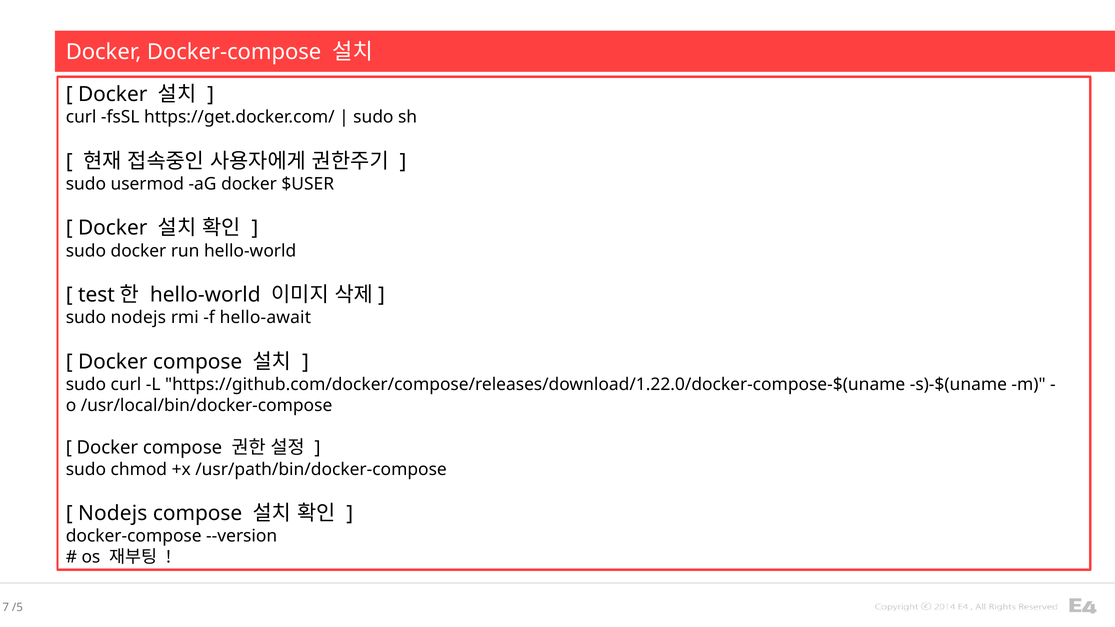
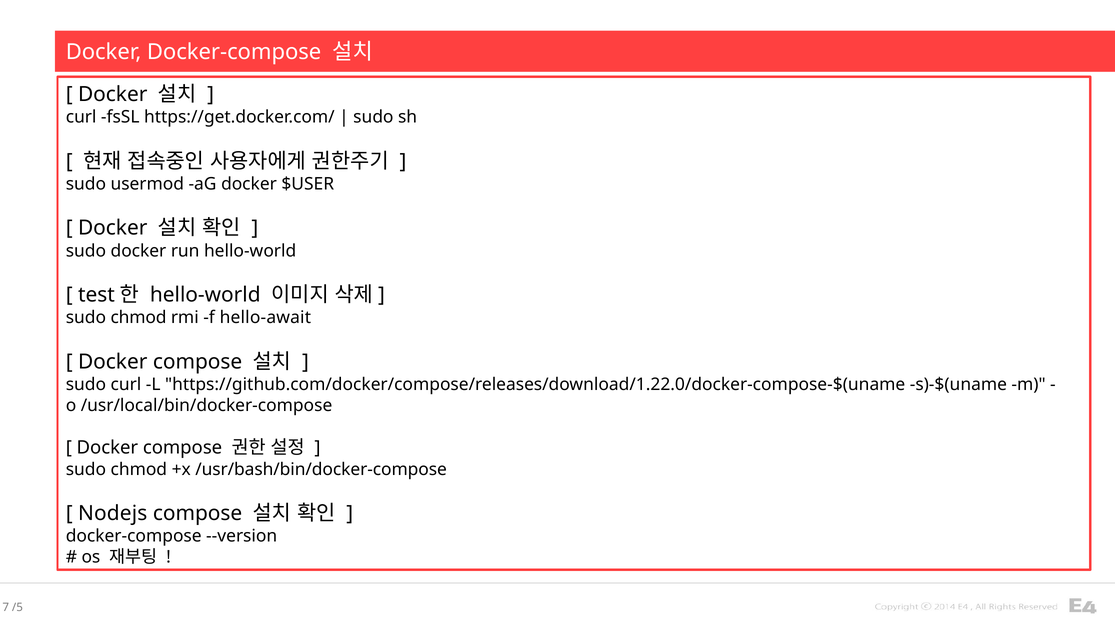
nodejs at (138, 318): nodejs -> chmod
/usr/path/bin/docker-compose: /usr/path/bin/docker-compose -> /usr/bash/bin/docker-compose
